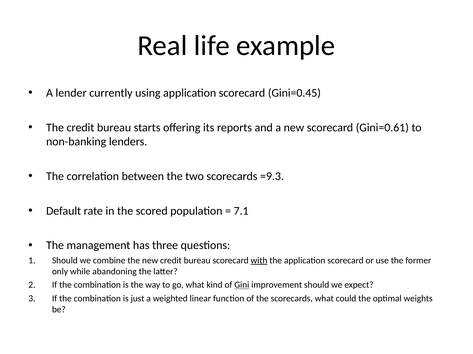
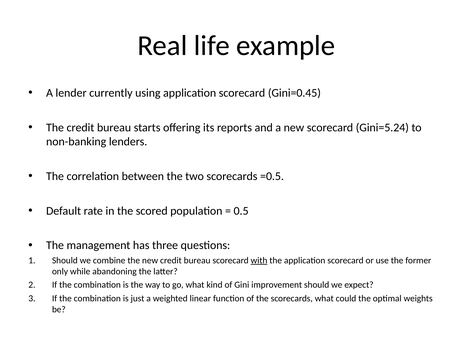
Gini=0.61: Gini=0.61 -> Gini=5.24
=9.3: =9.3 -> =0.5
7.1: 7.1 -> 0.5
Gini underline: present -> none
